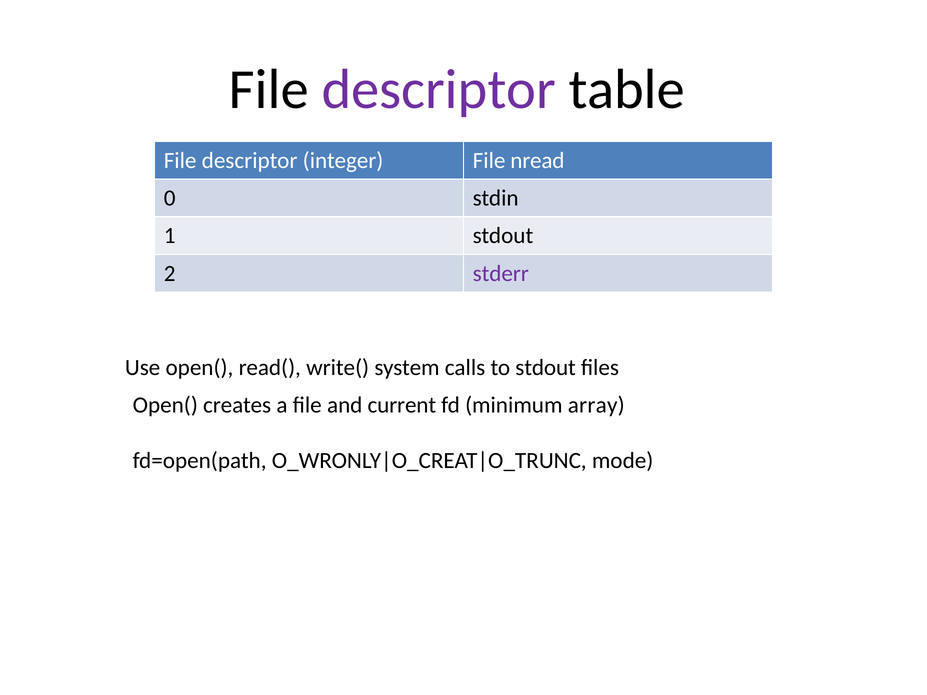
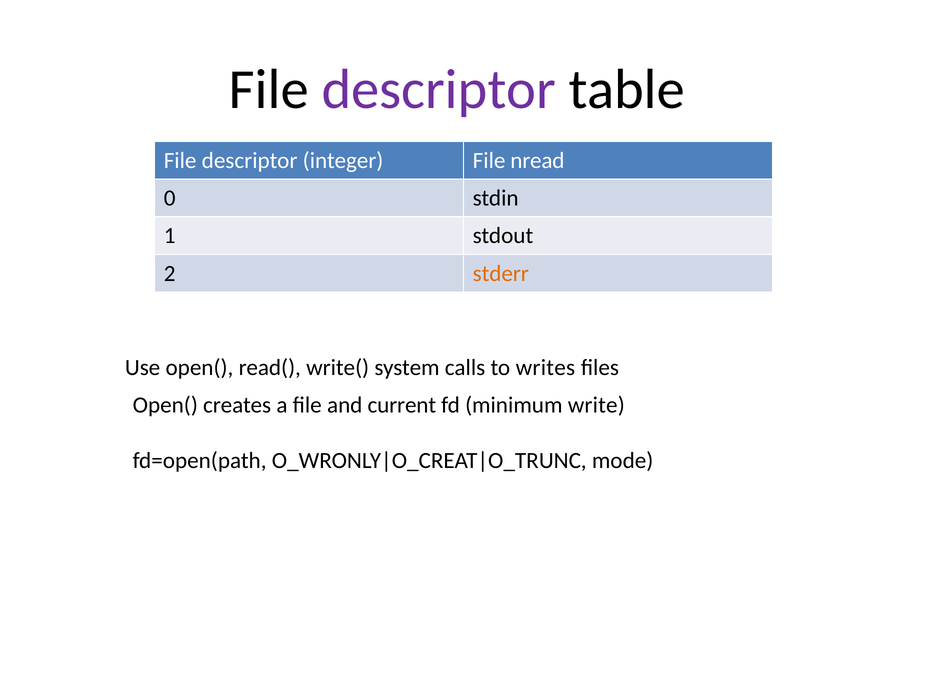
stderr colour: purple -> orange
to stdout: stdout -> writes
array: array -> write
